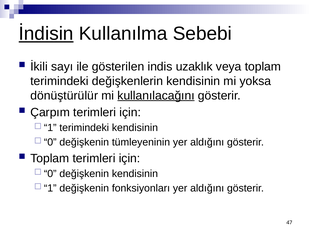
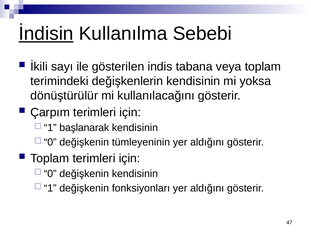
uzaklık: uzaklık -> tabana
kullanılacağını underline: present -> none
1 terimindeki: terimindeki -> başlanarak
